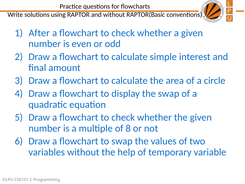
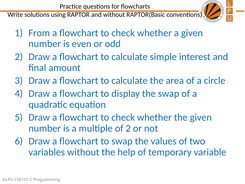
After: After -> From
of 8: 8 -> 2
